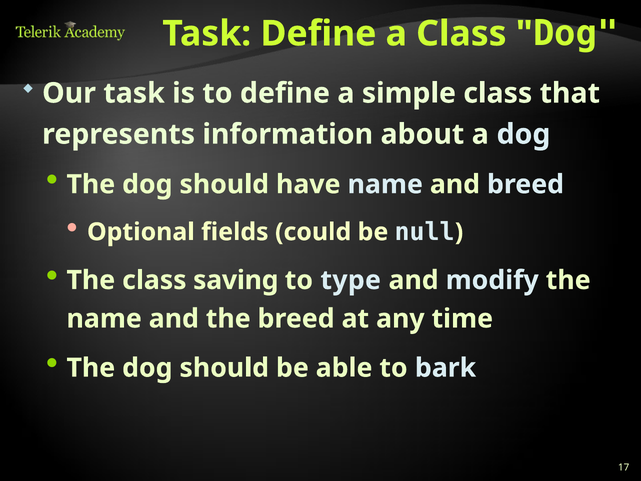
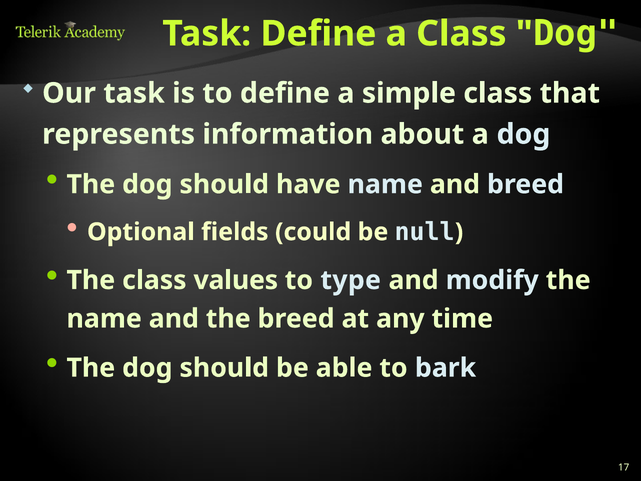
saving: saving -> values
